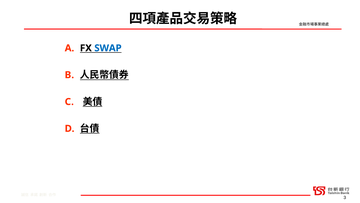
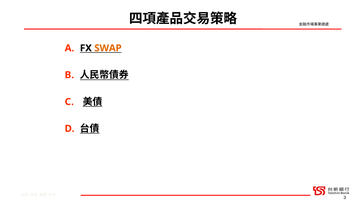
SWAP colour: blue -> orange
